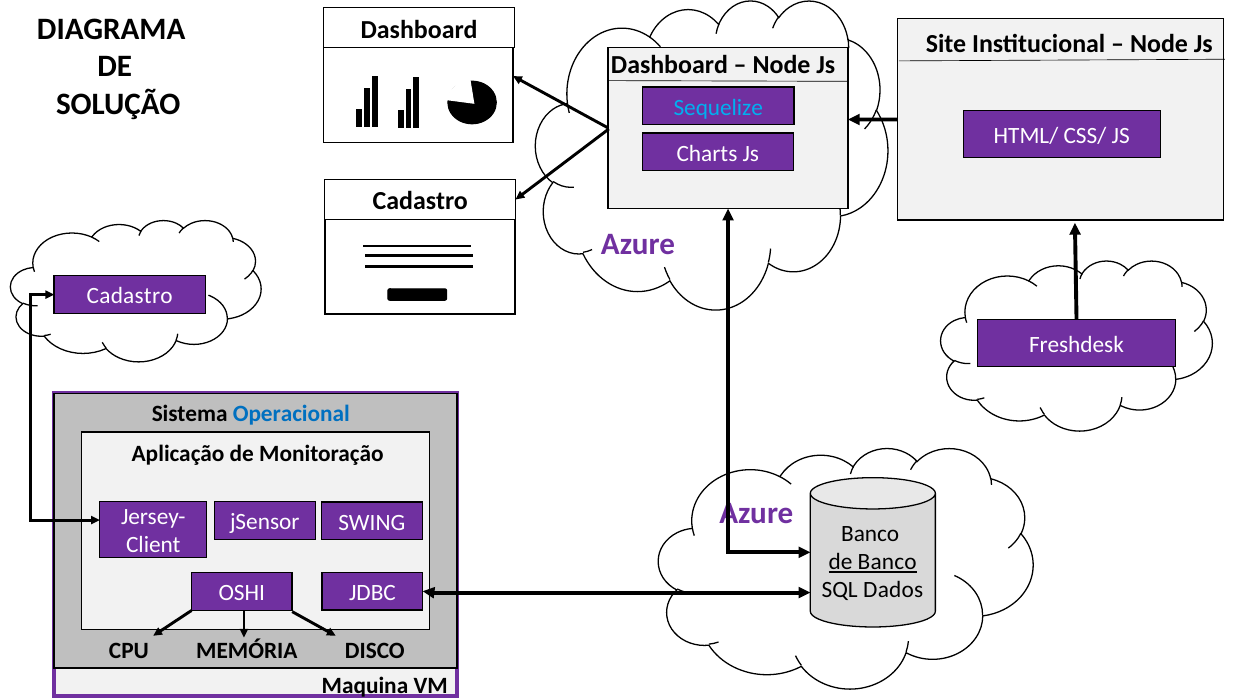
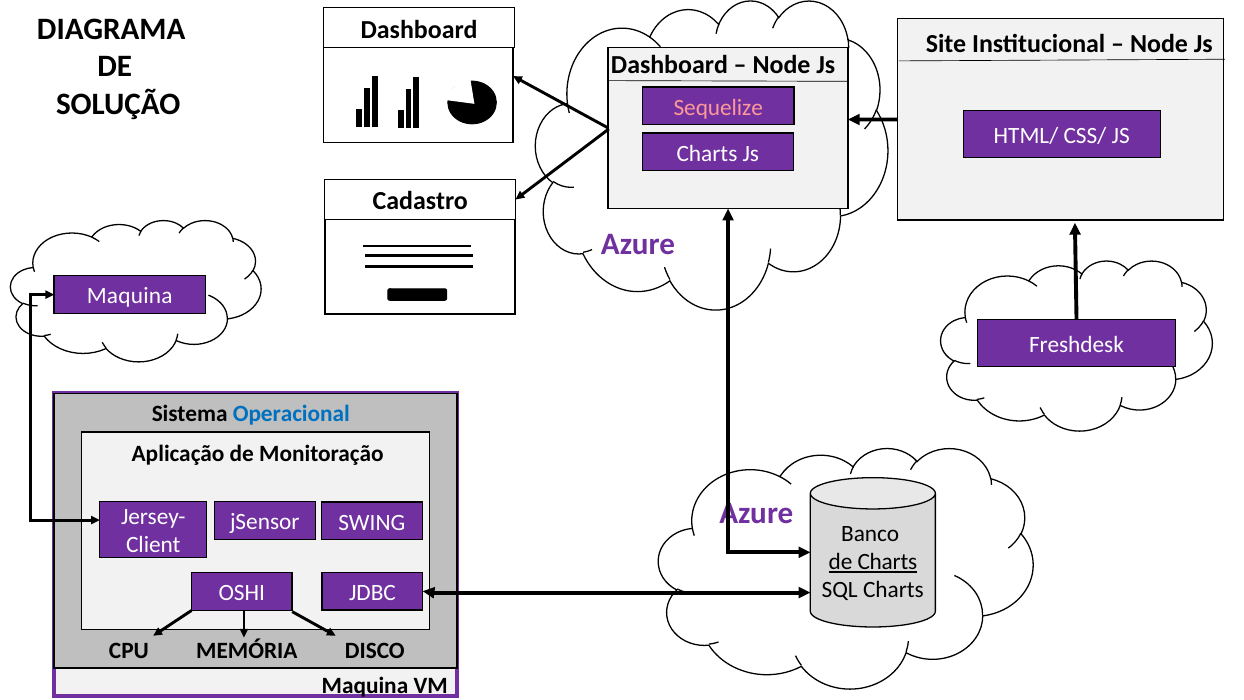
Sequelize colour: light blue -> pink
Cadastro at (130, 296): Cadastro -> Maquina
de Banco: Banco -> Charts
SQL Dados: Dados -> Charts
